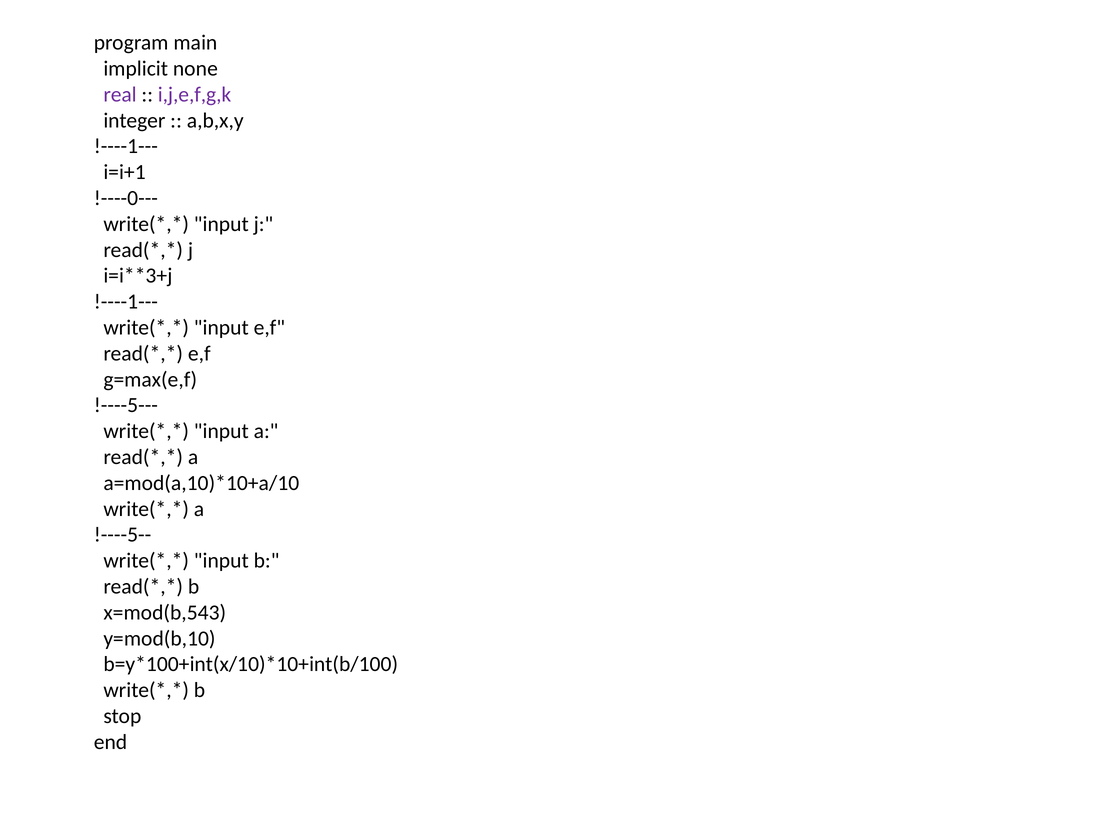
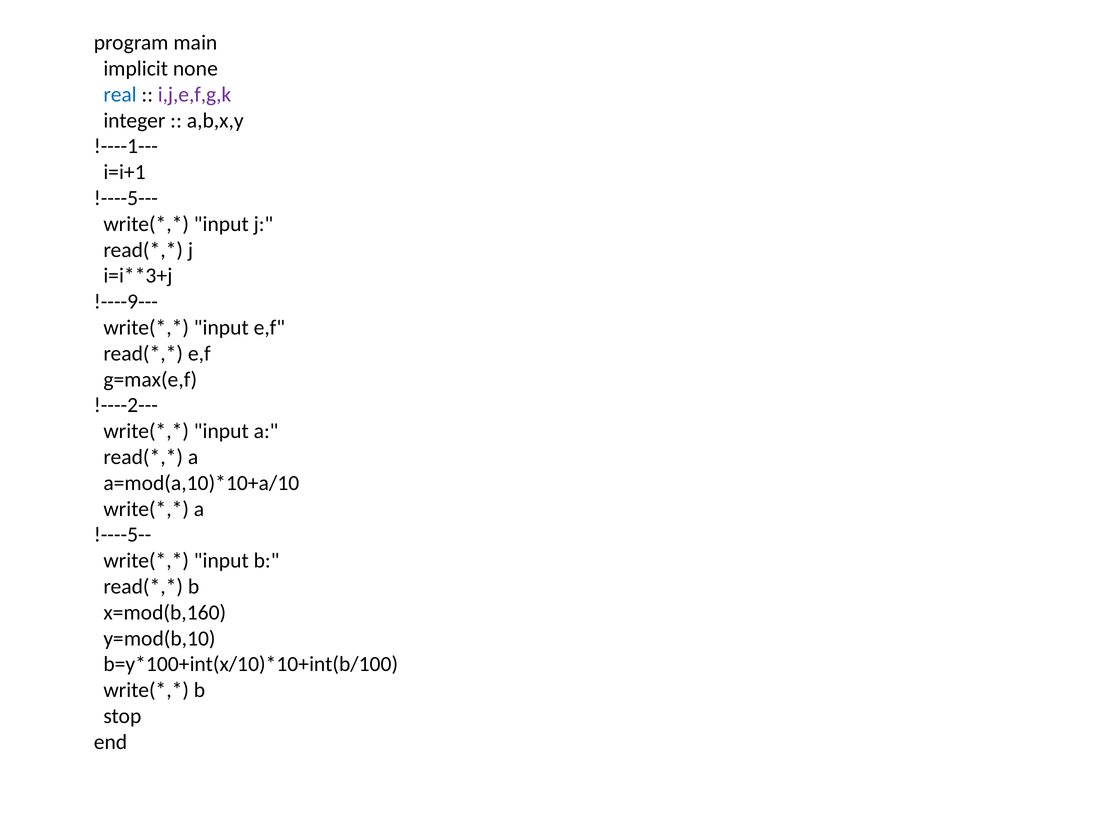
real colour: purple -> blue
!----0---: !----0--- -> !----5---
!----1--- at (126, 302): !----1--- -> !----9---
!----5---: !----5--- -> !----2---
x=mod(b,543: x=mod(b,543 -> x=mod(b,160
